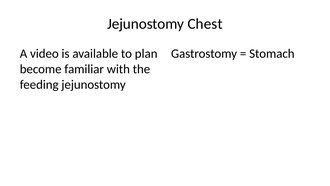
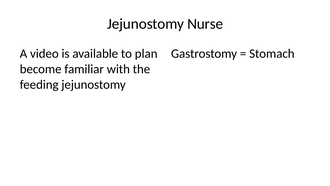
Chest: Chest -> Nurse
